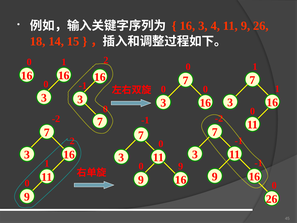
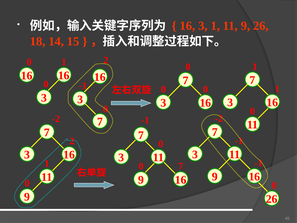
4 at (215, 26): 4 -> 1
9 at (181, 166): 9 -> 7
